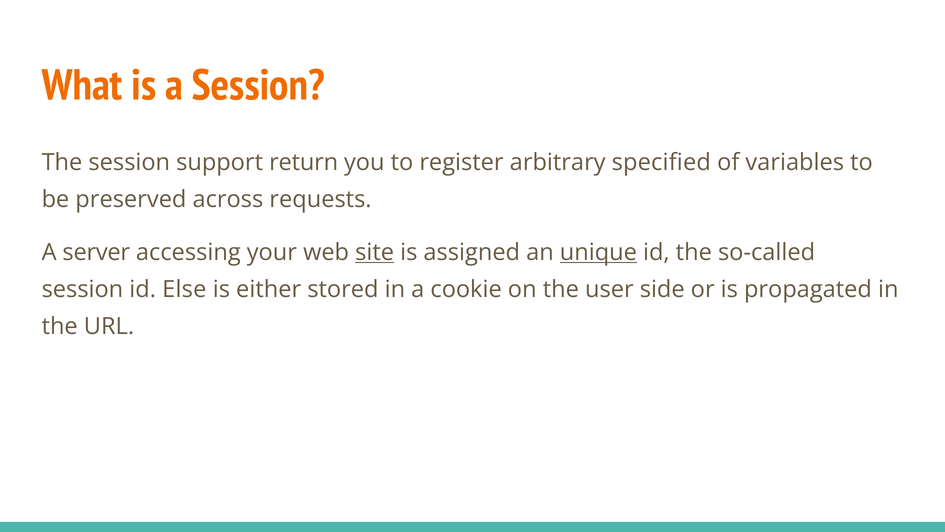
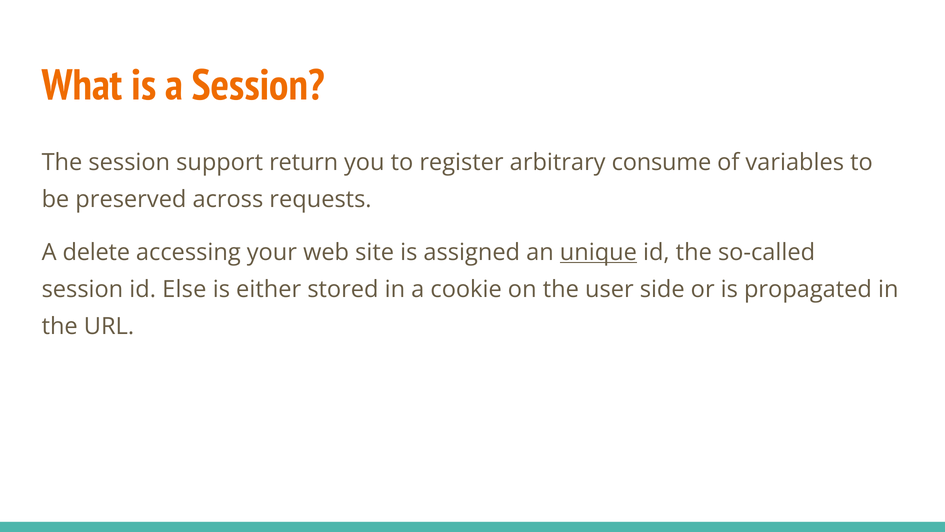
specified: specified -> consume
server: server -> delete
site underline: present -> none
